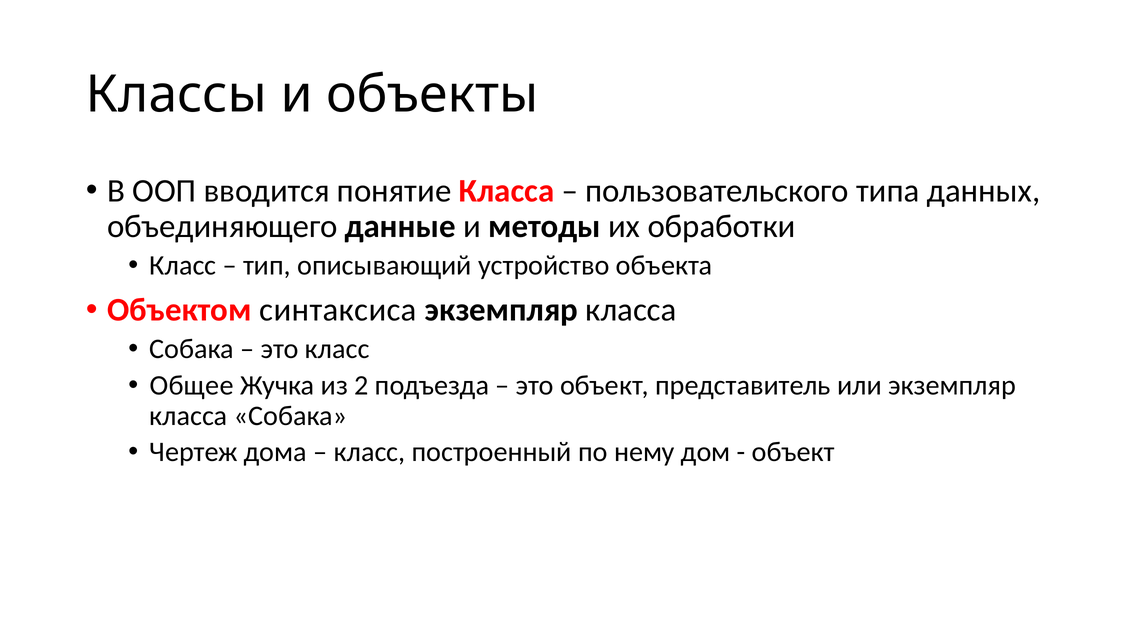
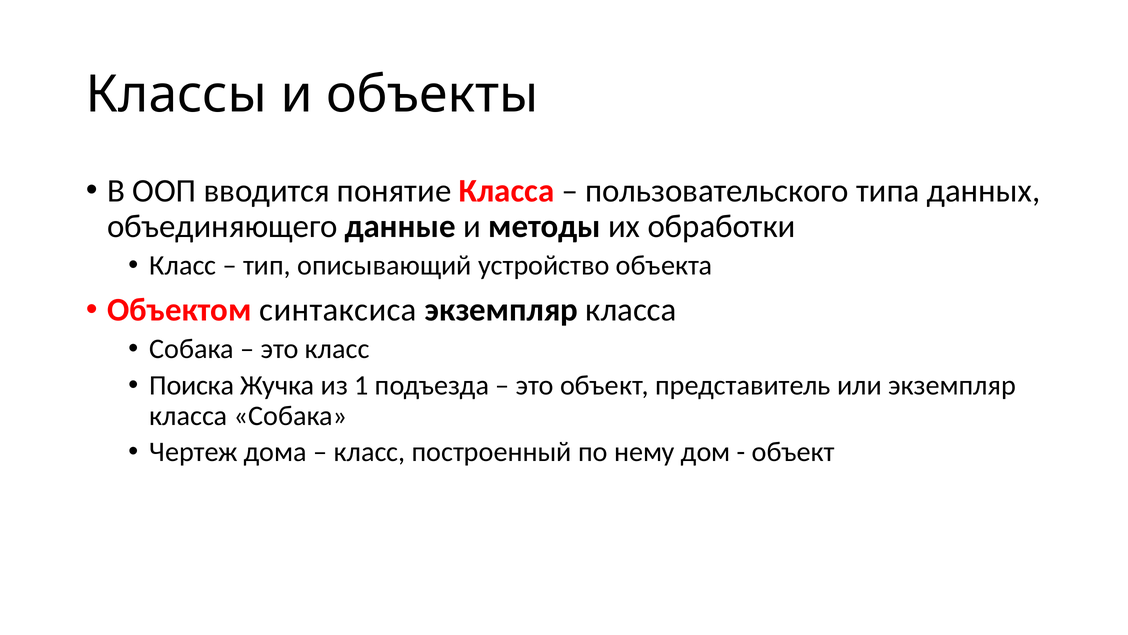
Общее: Общее -> Поиска
2: 2 -> 1
